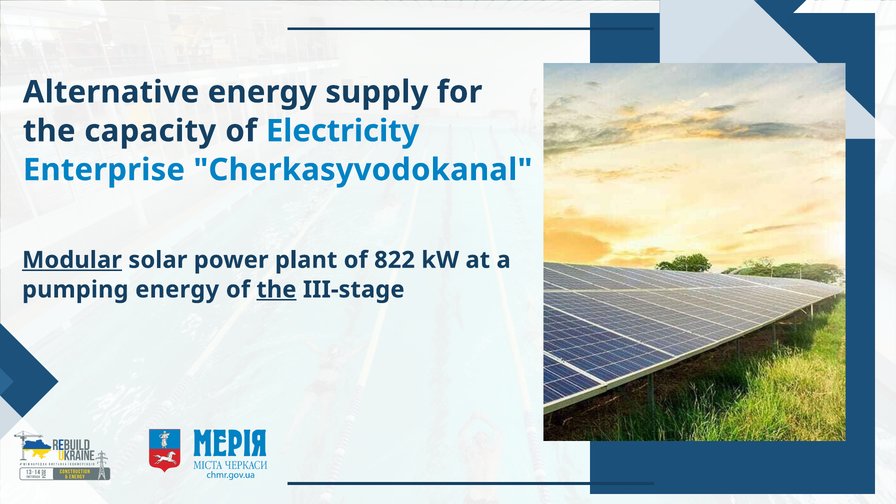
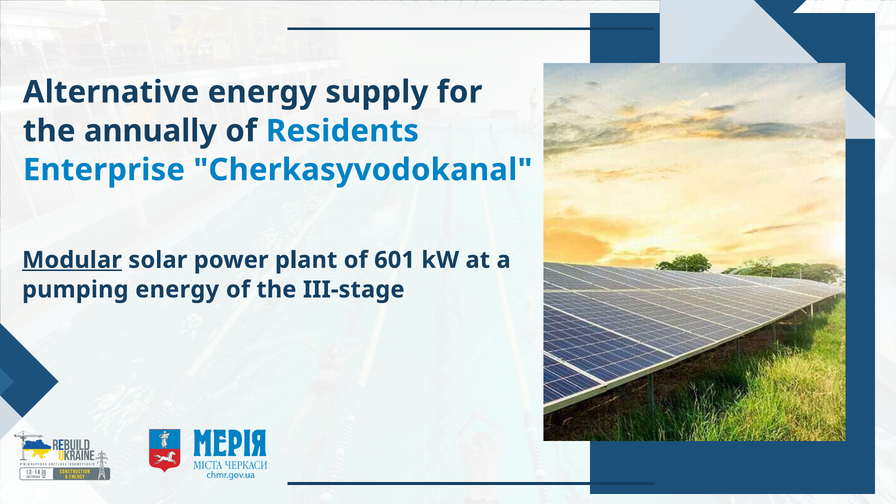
capacity: capacity -> annually
Electricity: Electricity -> Residents
822: 822 -> 601
the at (276, 290) underline: present -> none
